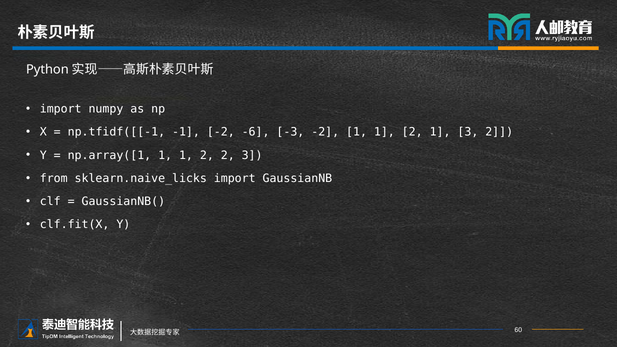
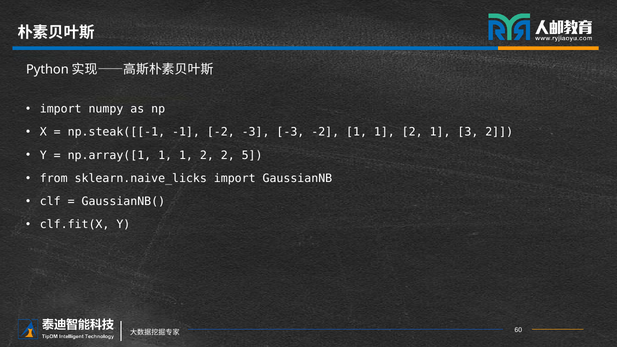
np.tfidf([[-1: np.tfidf([[-1 -> np.steak([[-1
-2 -6: -6 -> -3
2 3: 3 -> 5
